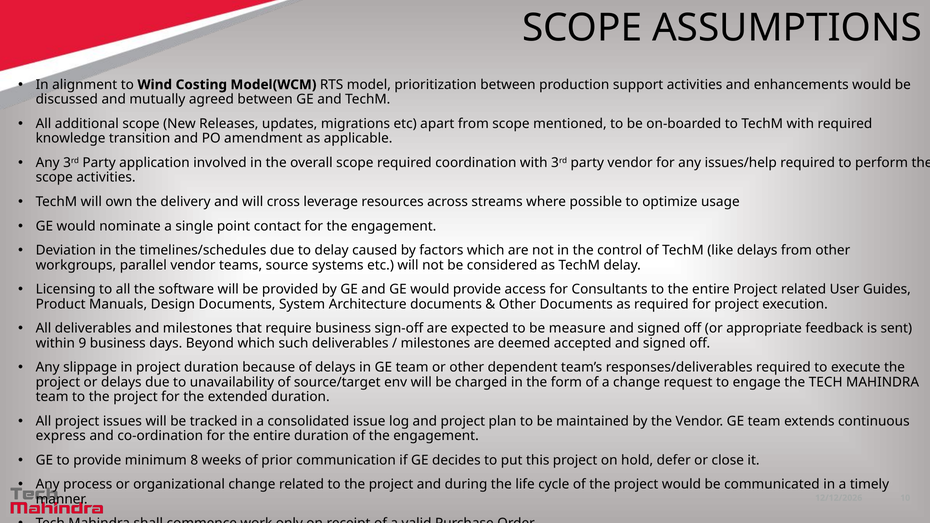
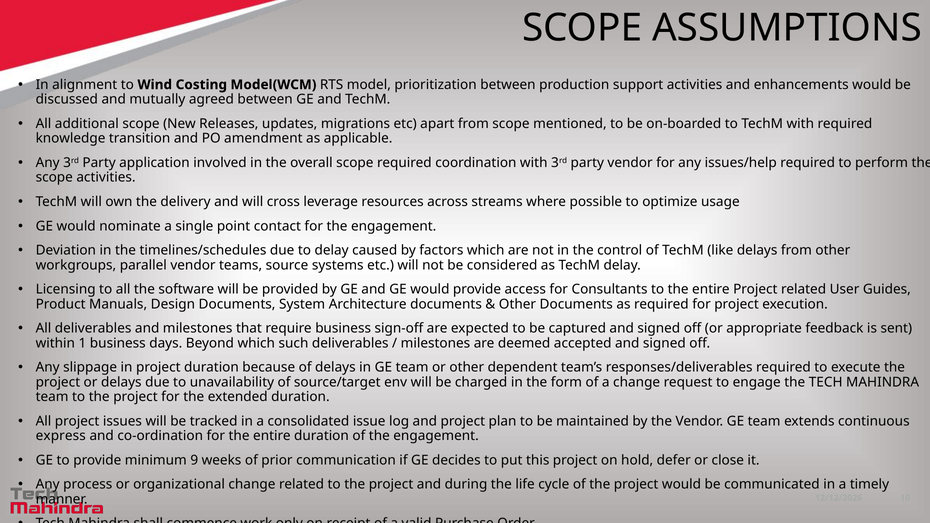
measure: measure -> captured
9: 9 -> 1
8: 8 -> 9
